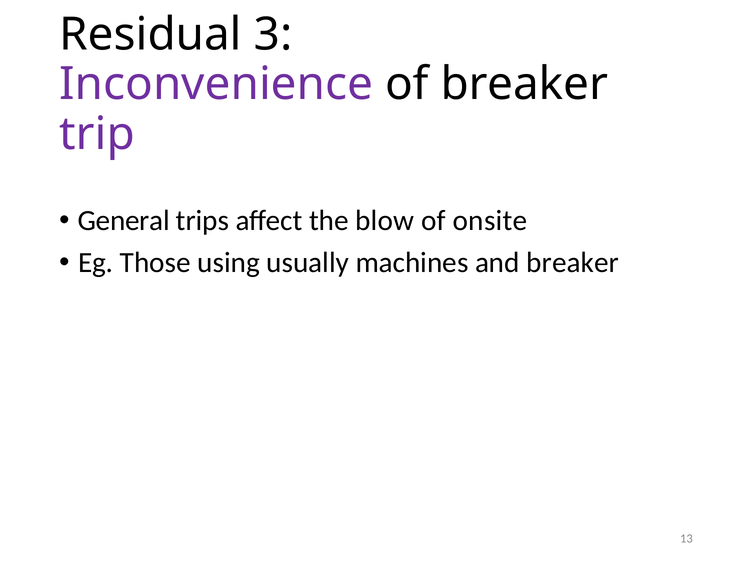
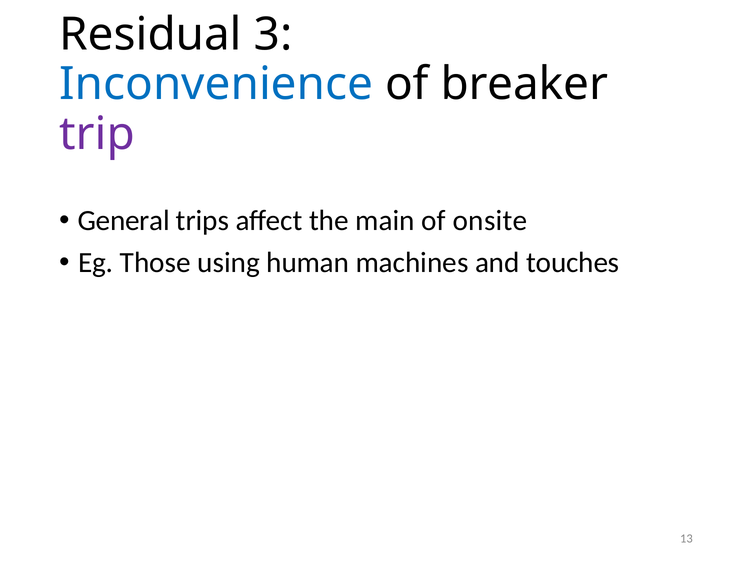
Inconvenience colour: purple -> blue
blow: blow -> main
usually: usually -> human
and breaker: breaker -> touches
